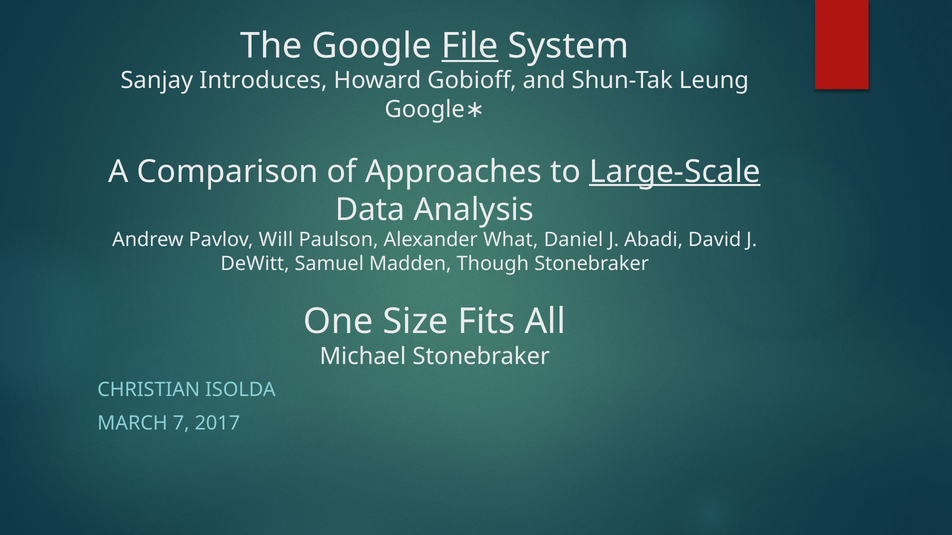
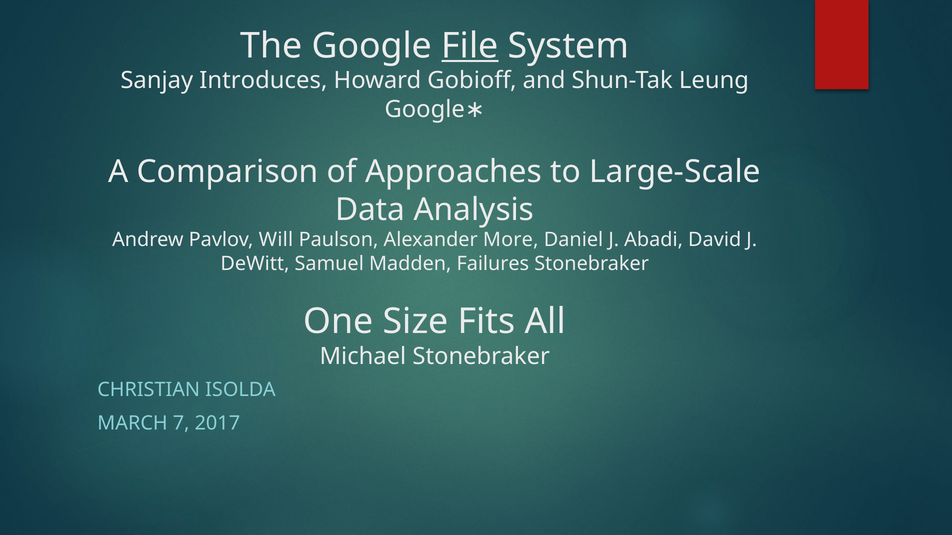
Large-Scale underline: present -> none
What: What -> More
Though: Though -> Failures
